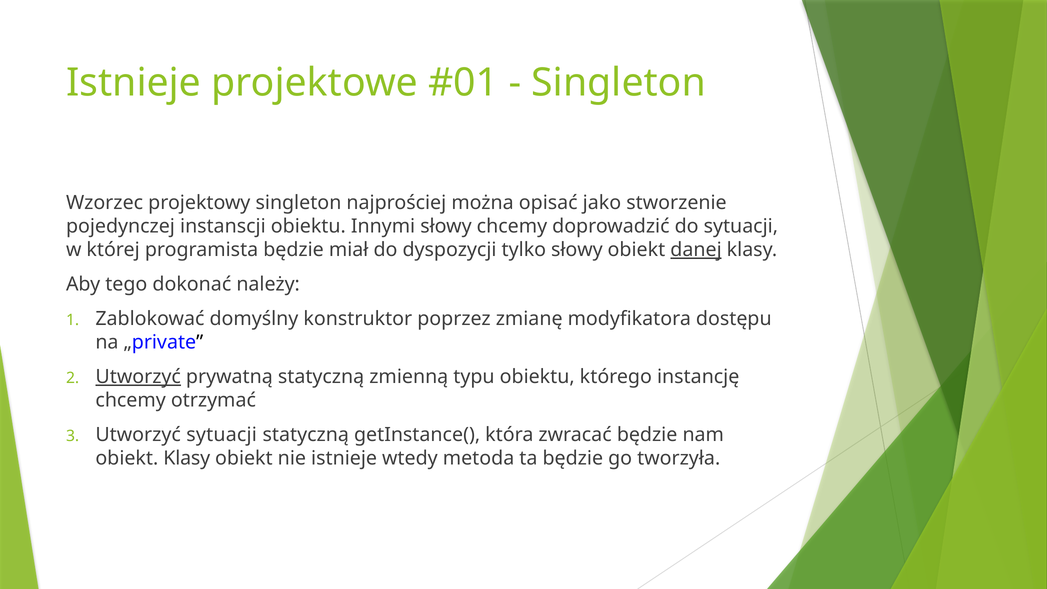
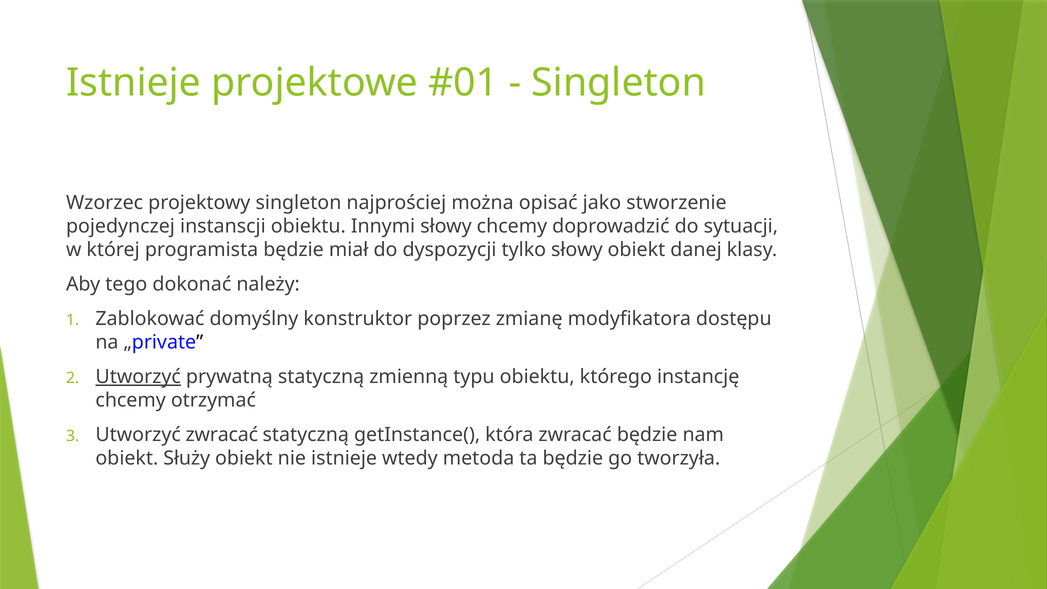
danej underline: present -> none
Utworzyć sytuacji: sytuacji -> zwracać
obiekt Klasy: Klasy -> Służy
